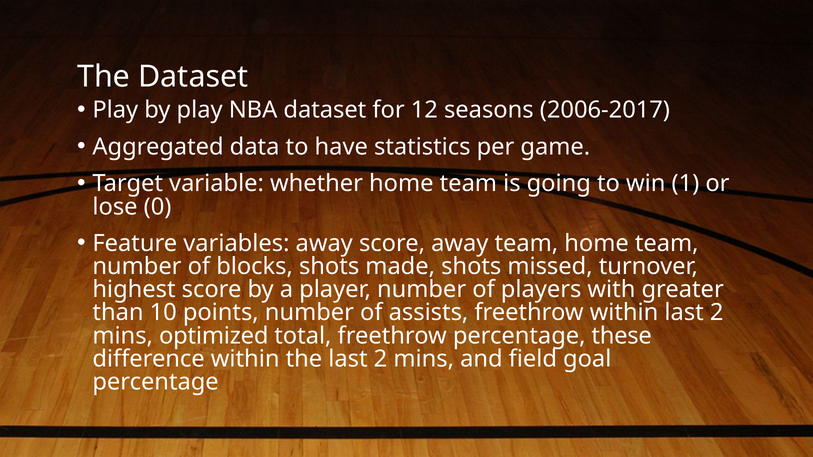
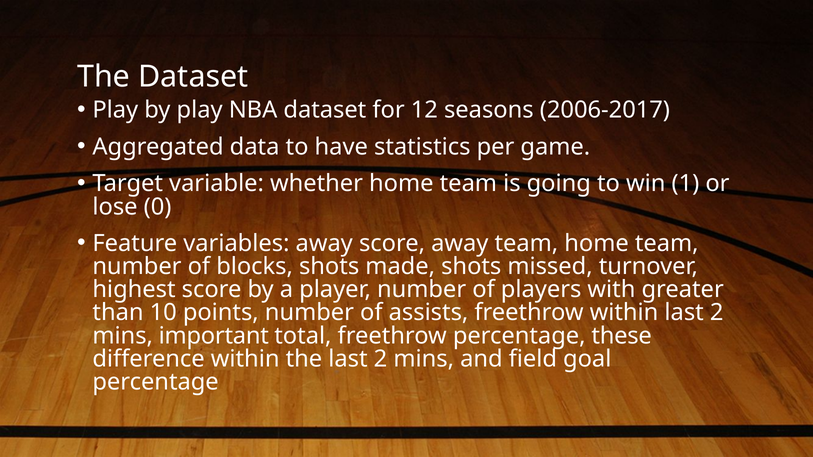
optimized: optimized -> important
